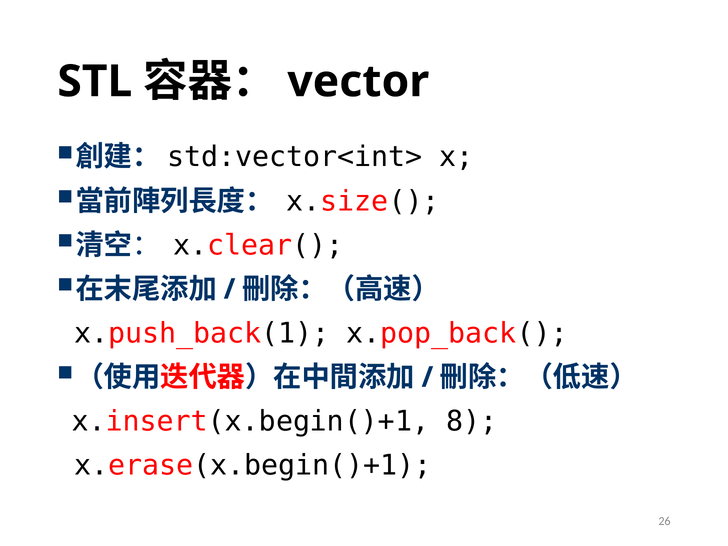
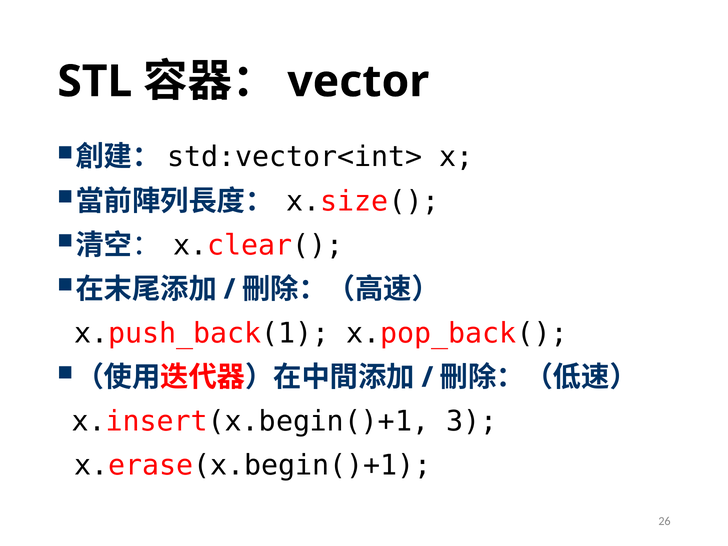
8: 8 -> 3
